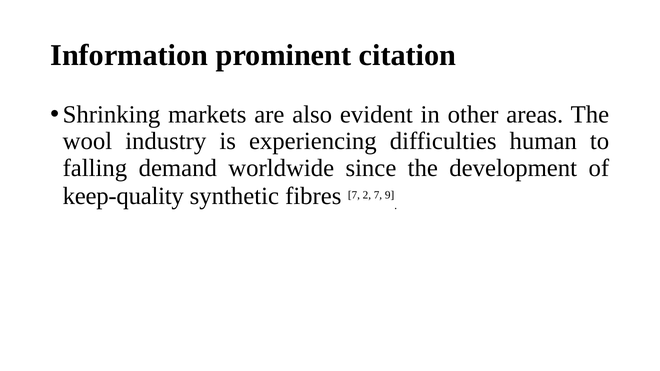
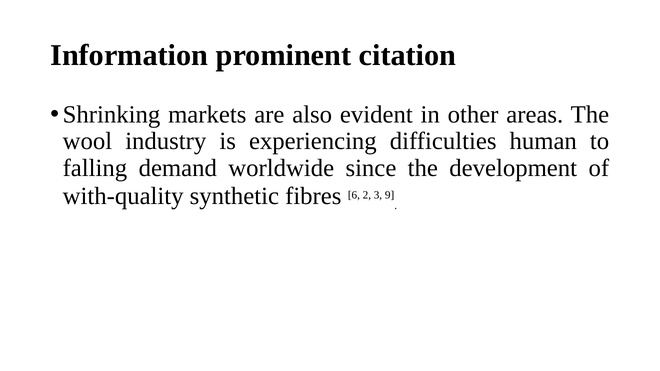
keep-quality: keep-quality -> with-quality
fibres 7: 7 -> 6
2 7: 7 -> 3
